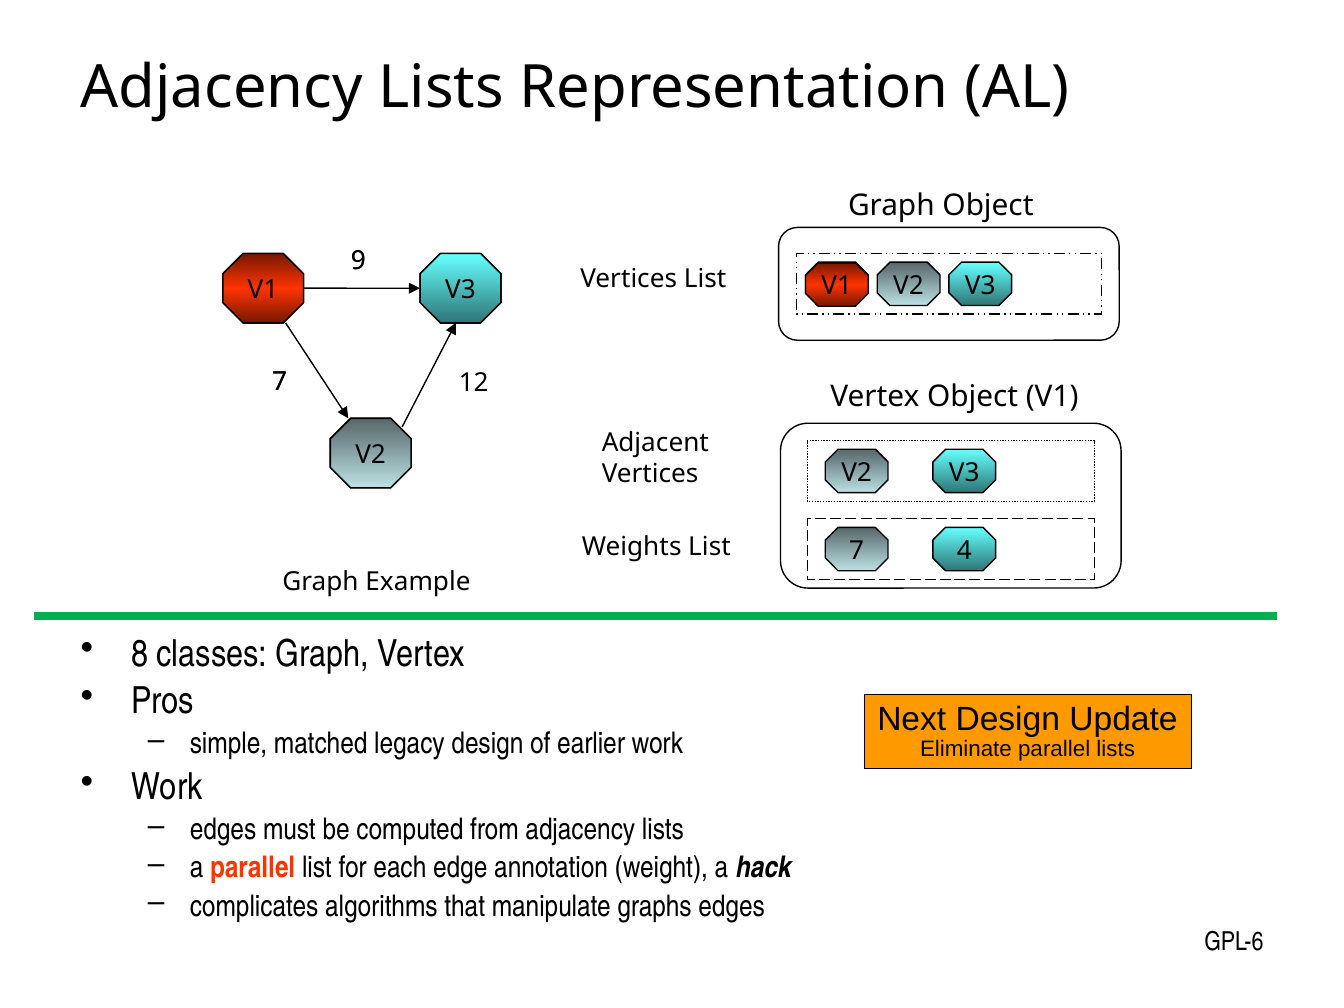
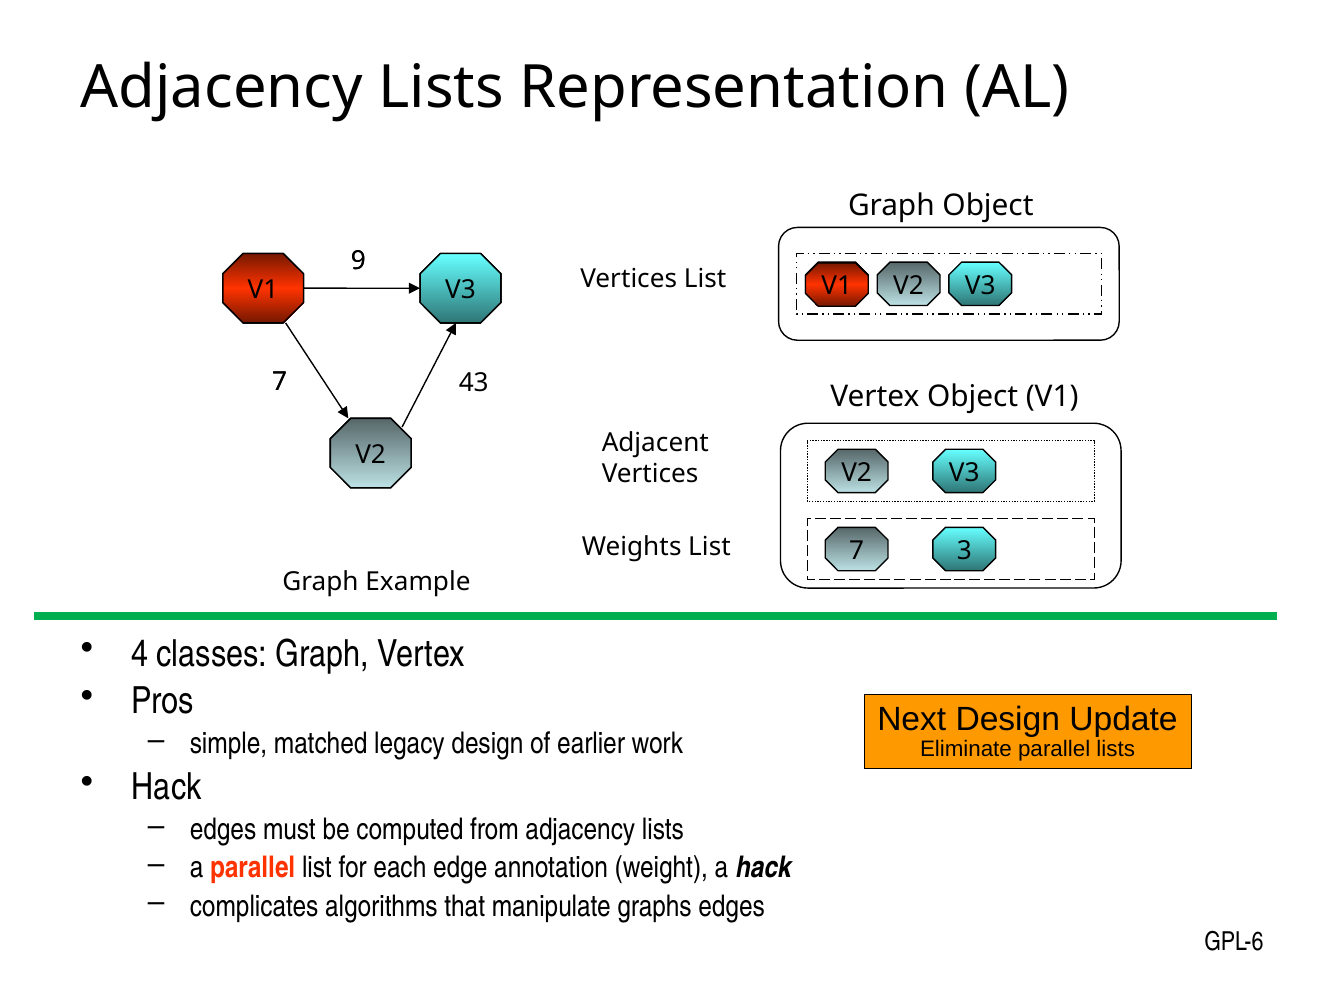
12: 12 -> 43
4: 4 -> 3
8: 8 -> 4
Work at (167, 788): Work -> Hack
